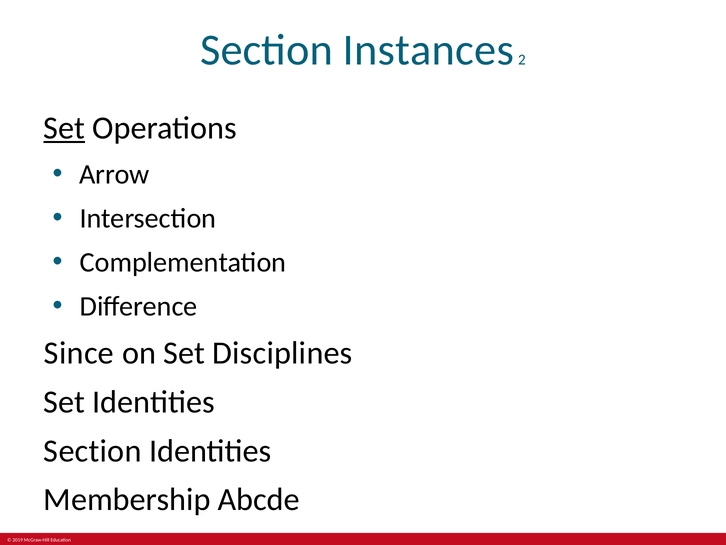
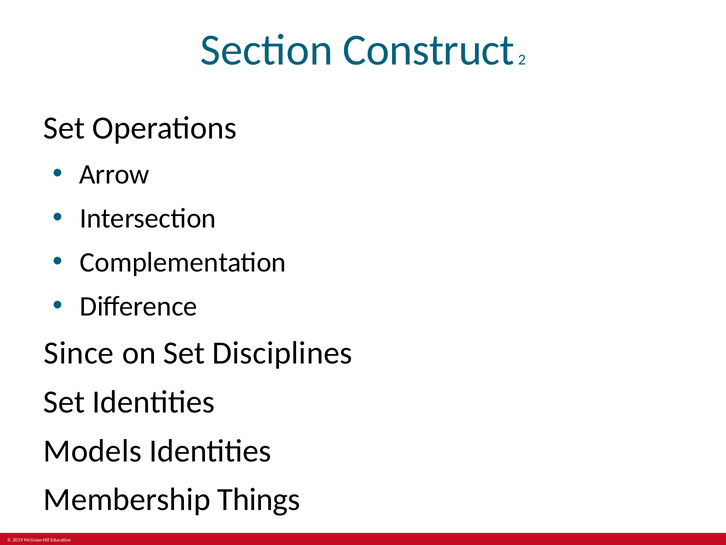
Instances: Instances -> Construct
Set at (64, 128) underline: present -> none
Section at (93, 450): Section -> Models
Abcde: Abcde -> Things
